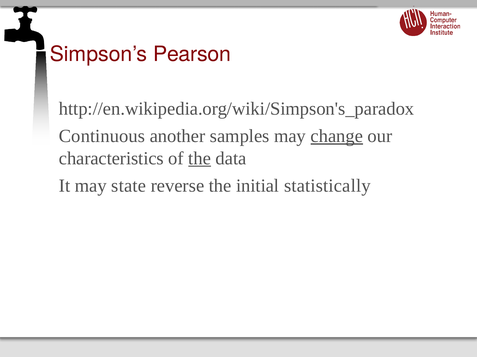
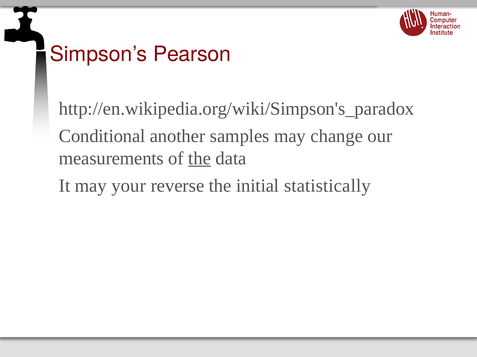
Continuous: Continuous -> Conditional
change underline: present -> none
characteristics: characteristics -> measurements
state: state -> your
